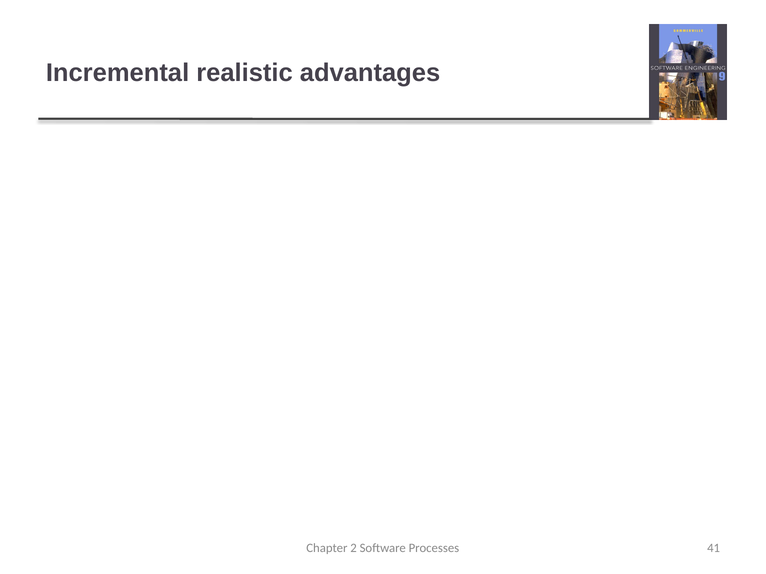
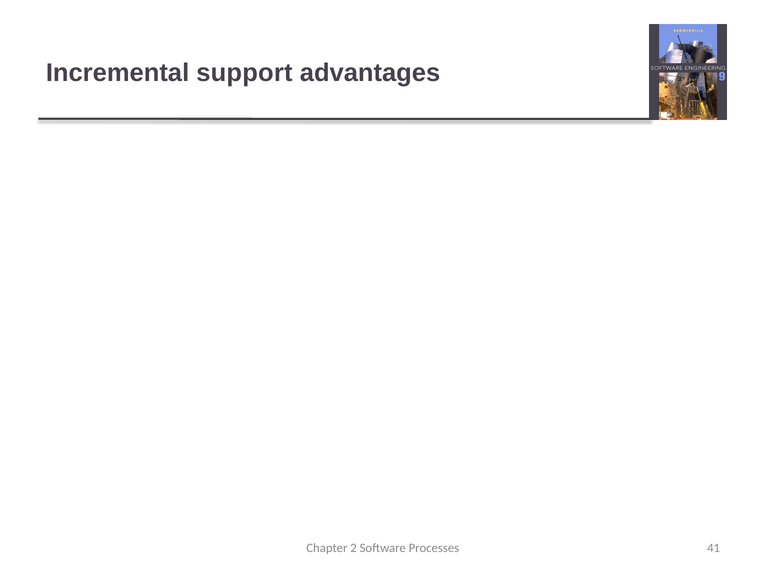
realistic: realistic -> support
